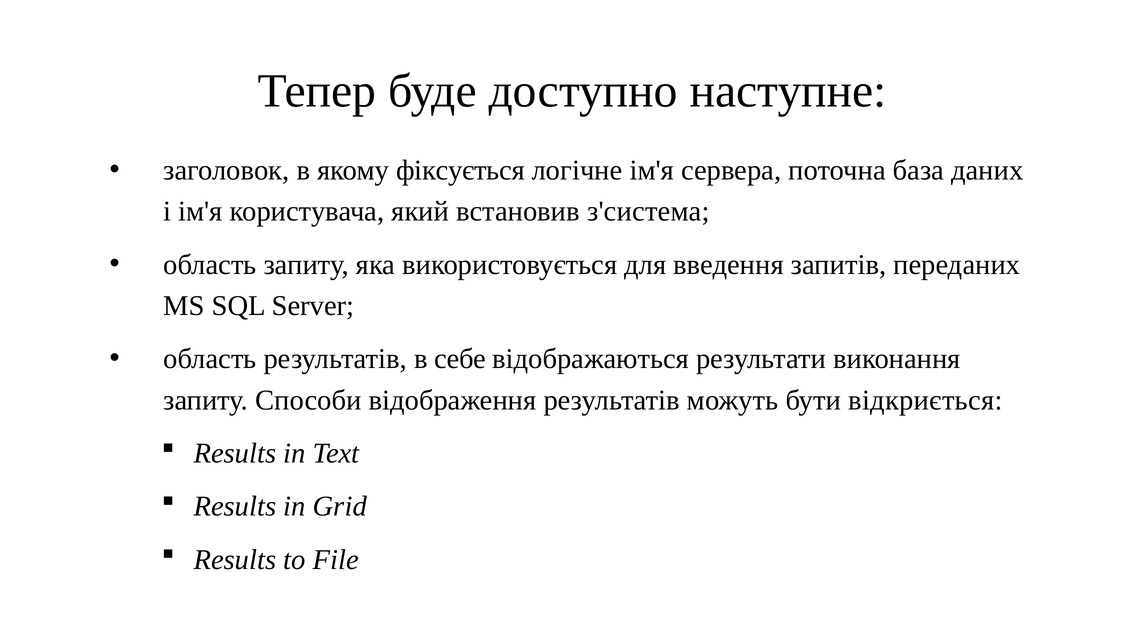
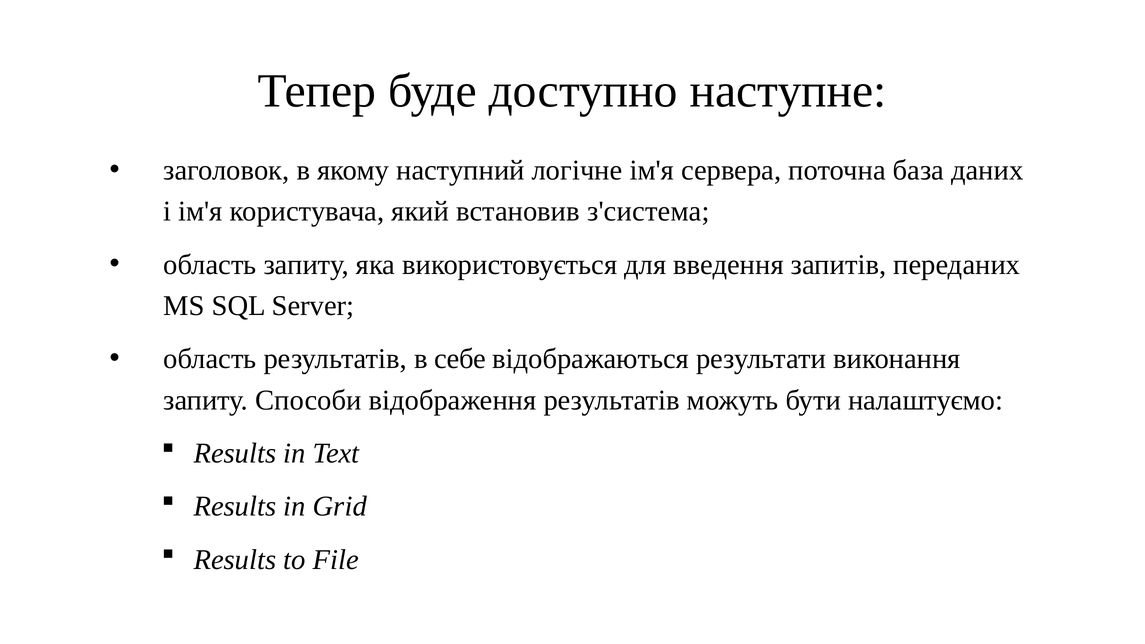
фіксується: фіксується -> наступний
відкриється: відкриється -> налаштуємо
